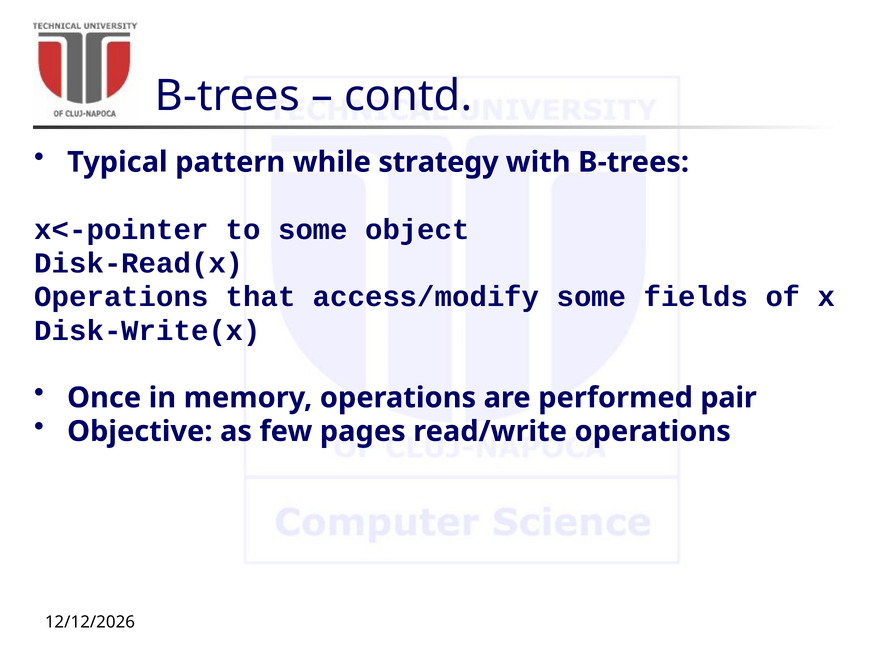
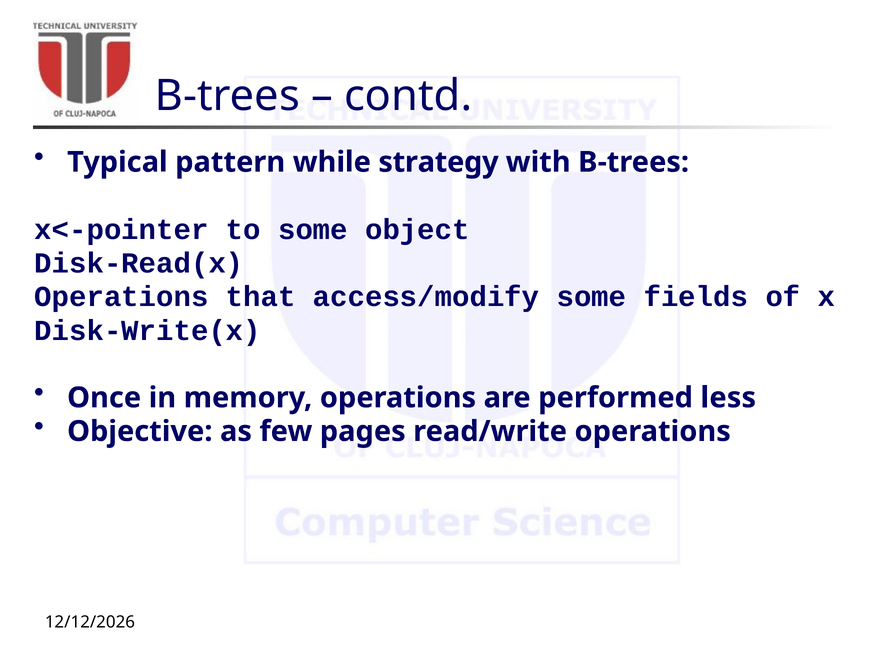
pair: pair -> less
